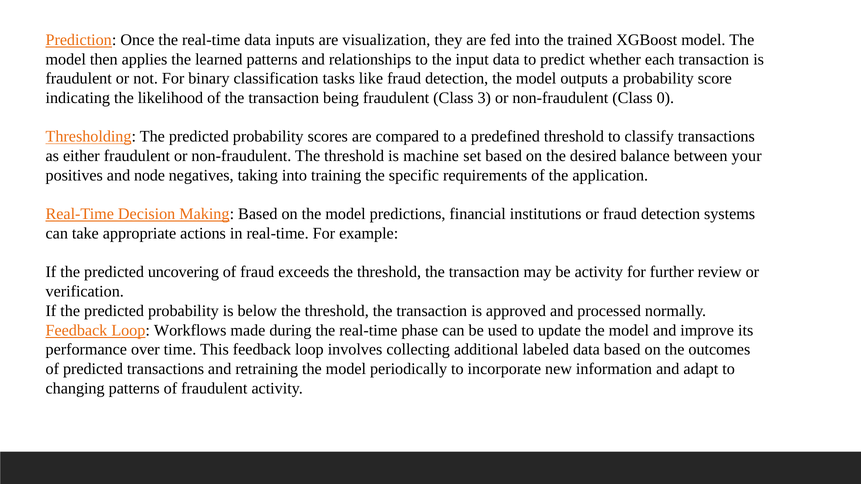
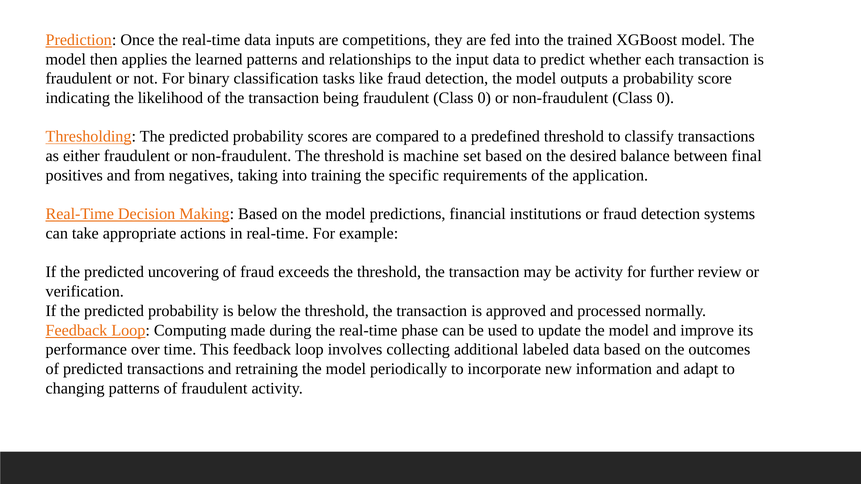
visualization: visualization -> competitions
fraudulent Class 3: 3 -> 0
your: your -> final
node: node -> from
Workflows: Workflows -> Computing
